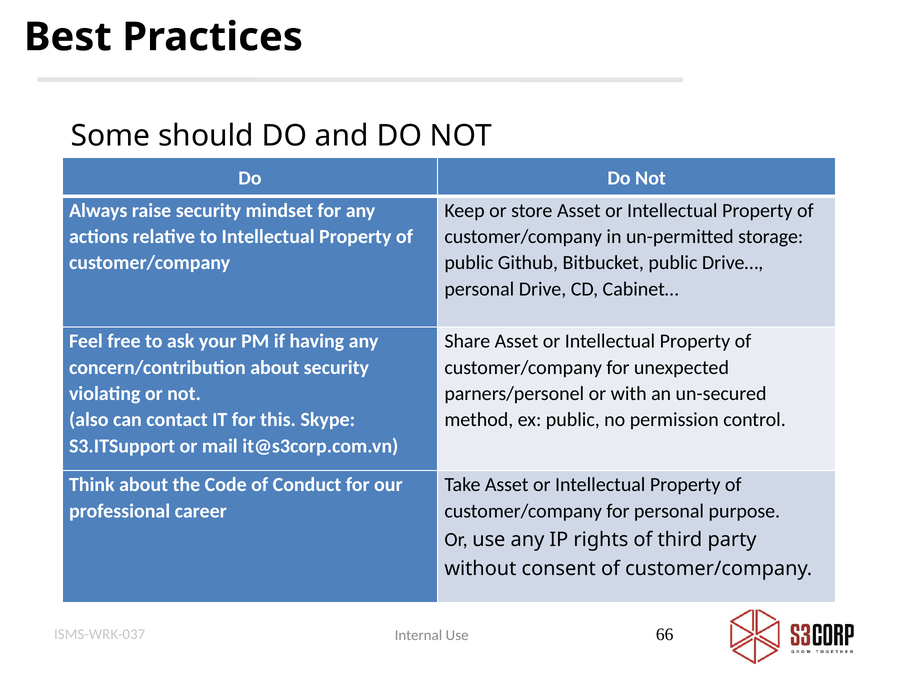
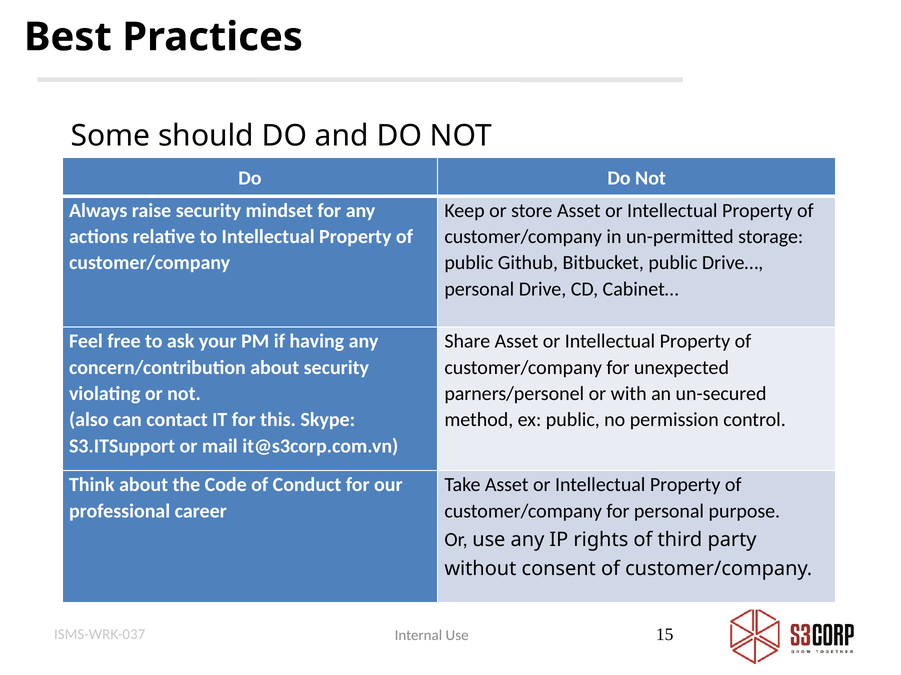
66: 66 -> 15
